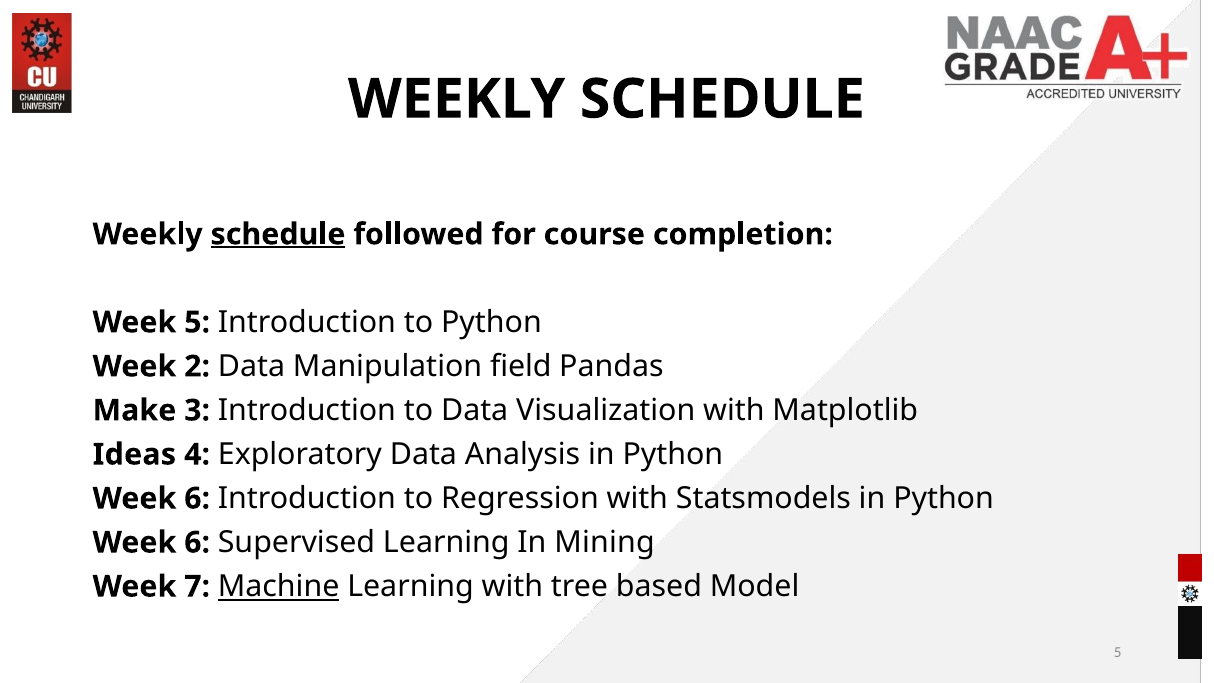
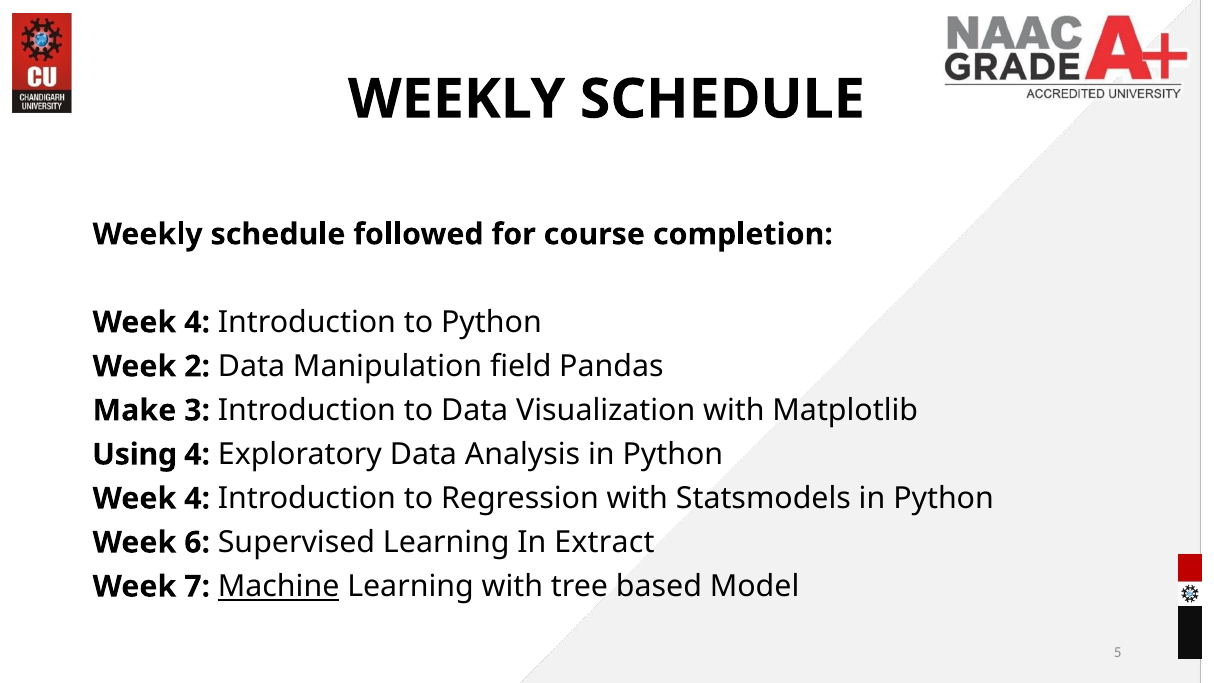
schedule at (278, 234) underline: present -> none
5 at (197, 322): 5 -> 4
Ideas: Ideas -> Using
6 at (197, 498): 6 -> 4
Mining: Mining -> Extract
